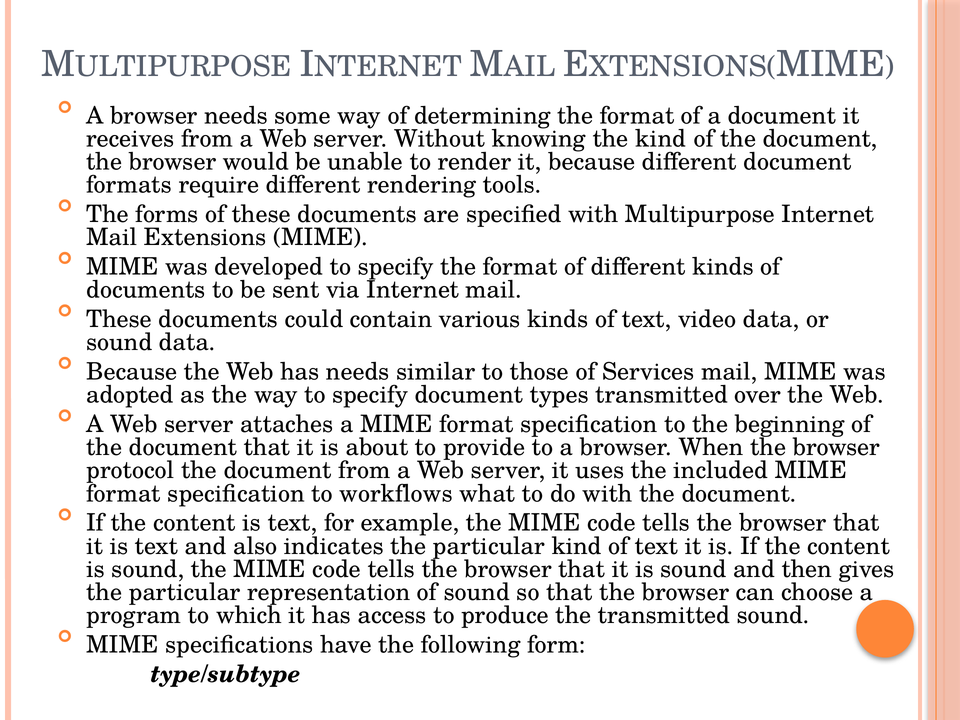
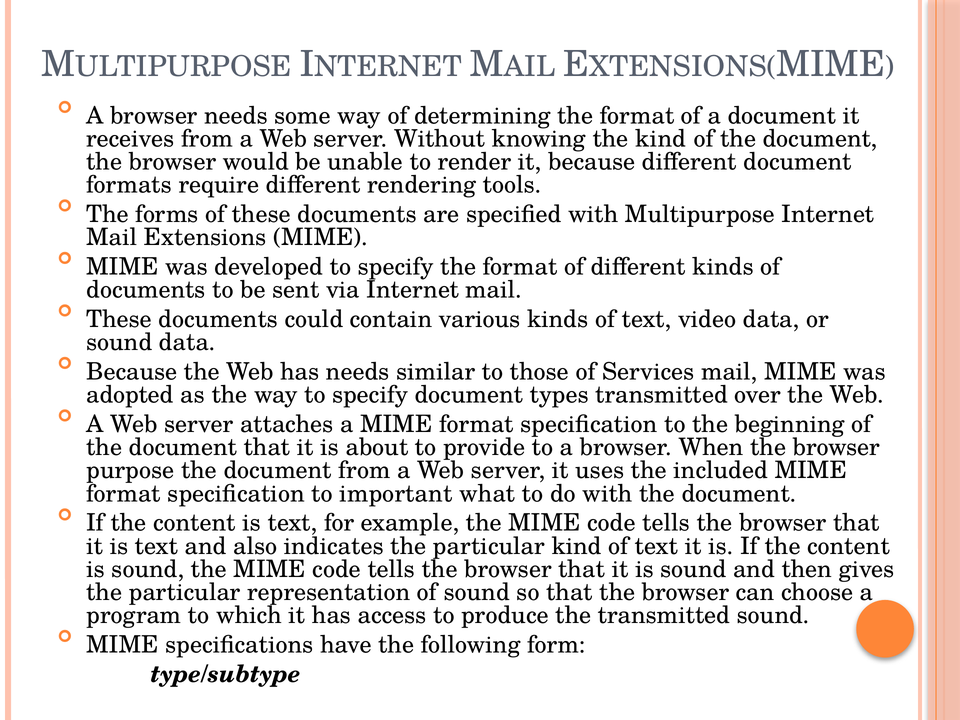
protocol: protocol -> purpose
workflows: workflows -> important
